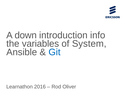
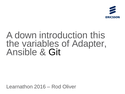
info: info -> this
System: System -> Adapter
Git colour: blue -> black
